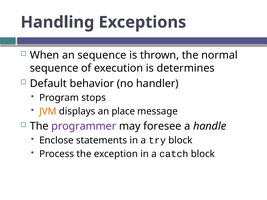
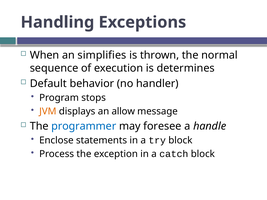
an sequence: sequence -> simplifies
place: place -> allow
programmer colour: purple -> blue
